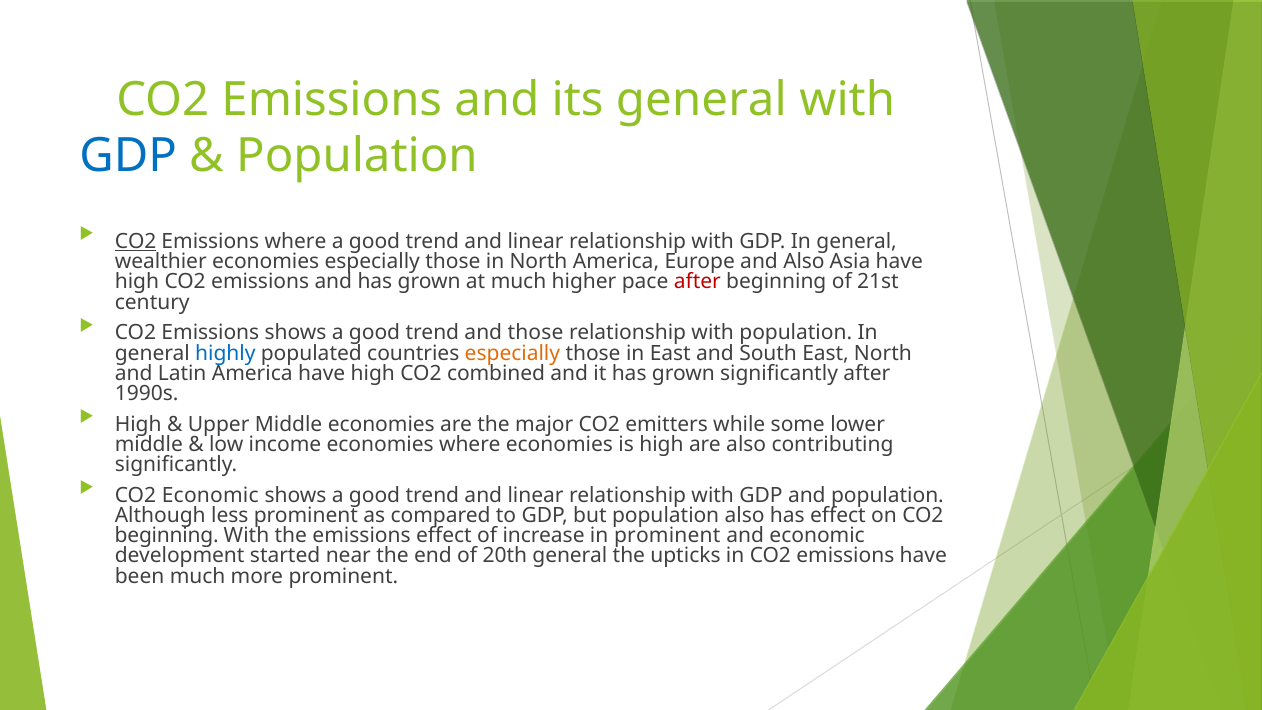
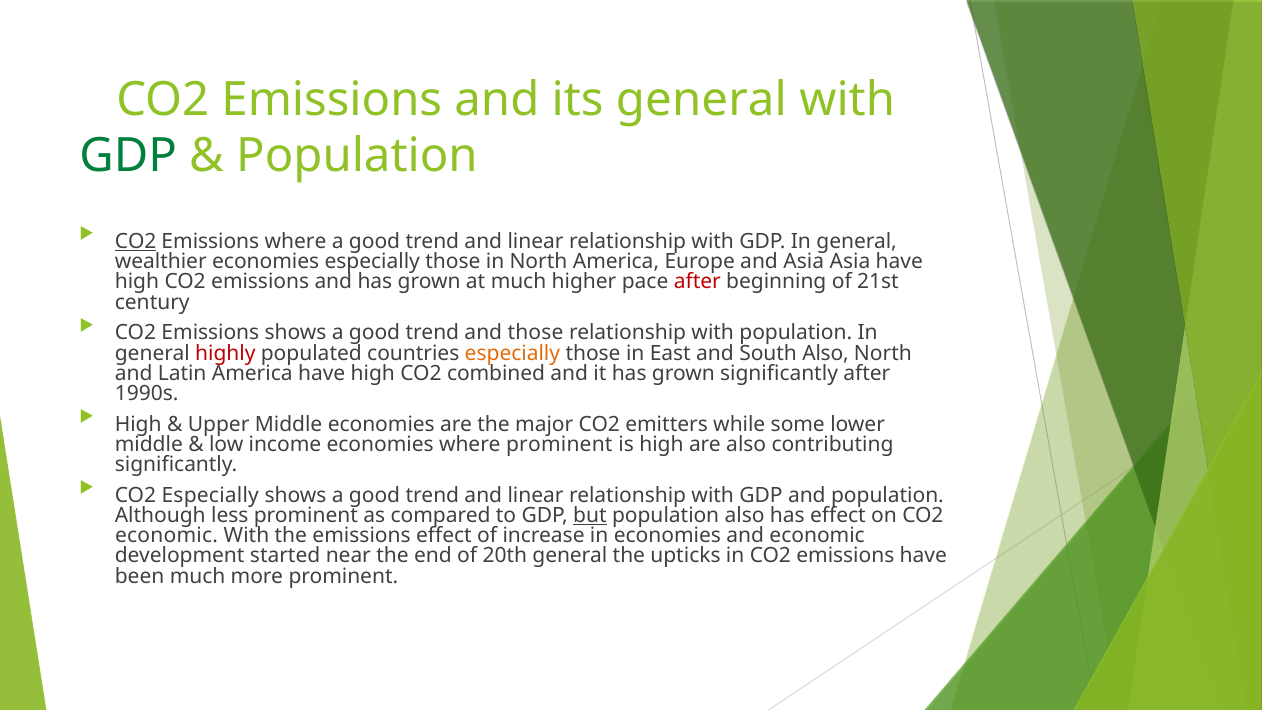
GDP at (128, 156) colour: blue -> green
and Also: Also -> Asia
highly colour: blue -> red
South East: East -> Also
where economies: economies -> prominent
CO2 Economic: Economic -> Especially
but underline: none -> present
beginning at (167, 536): beginning -> economic
in prominent: prominent -> economies
